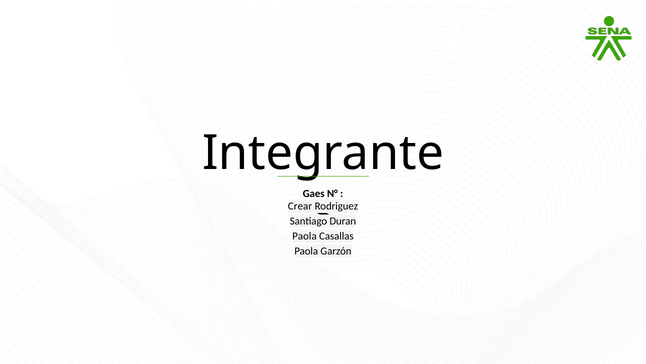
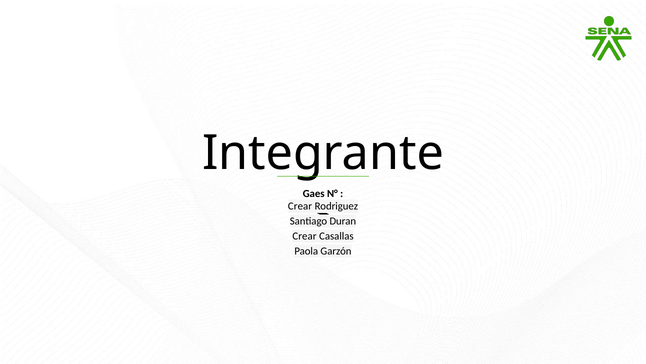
Paola at (304, 236): Paola -> Crear
